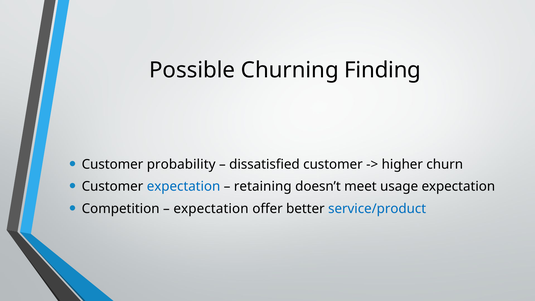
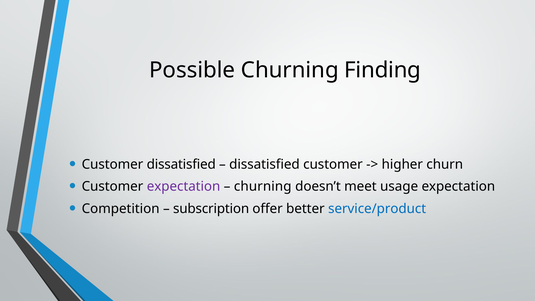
Customer probability: probability -> dissatisfied
expectation at (184, 186) colour: blue -> purple
retaining at (263, 186): retaining -> churning
expectation at (211, 209): expectation -> subscription
